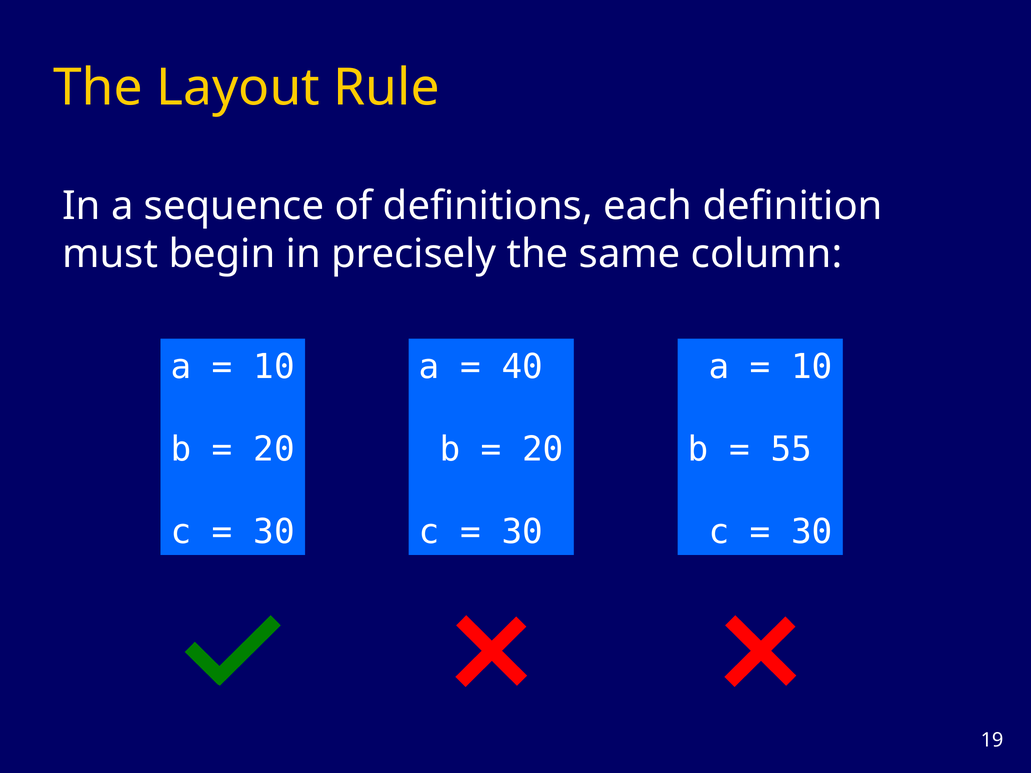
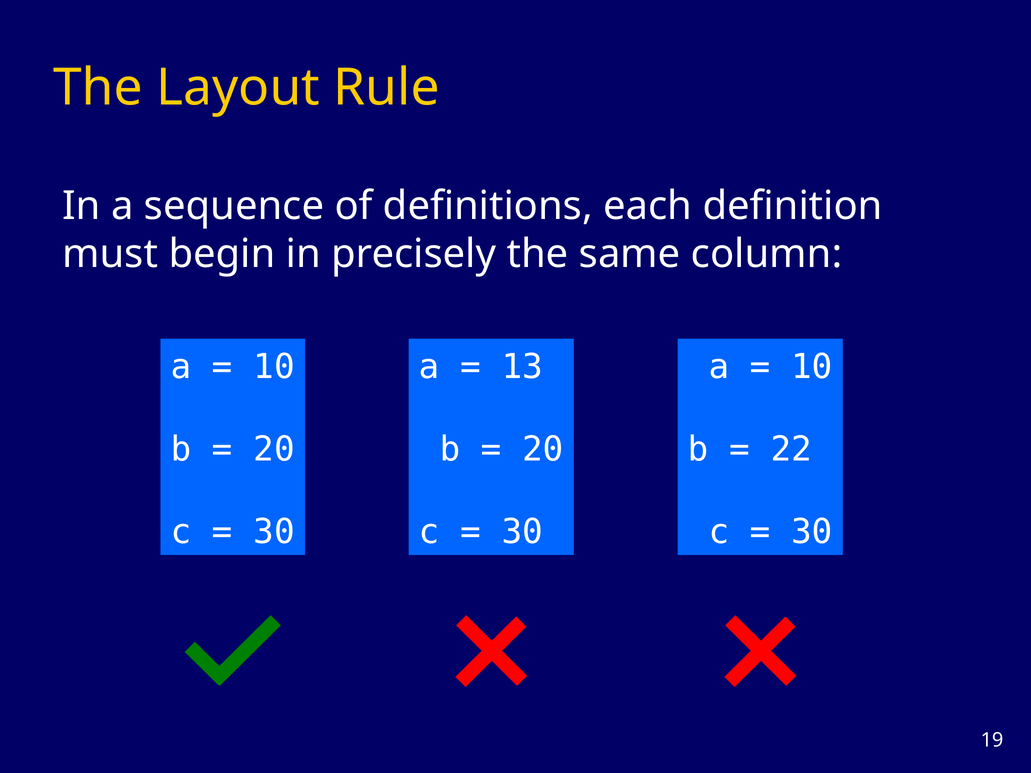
40: 40 -> 13
55: 55 -> 22
